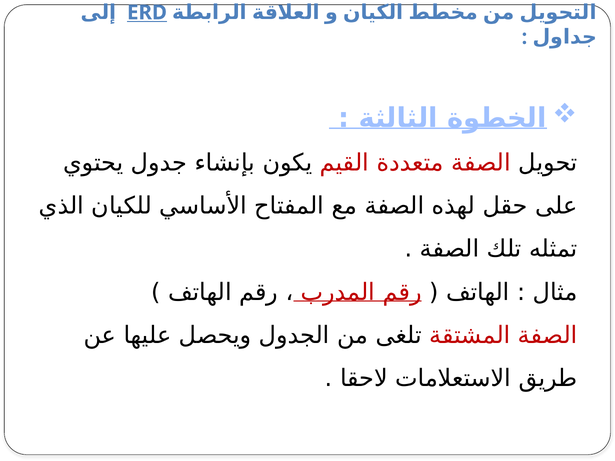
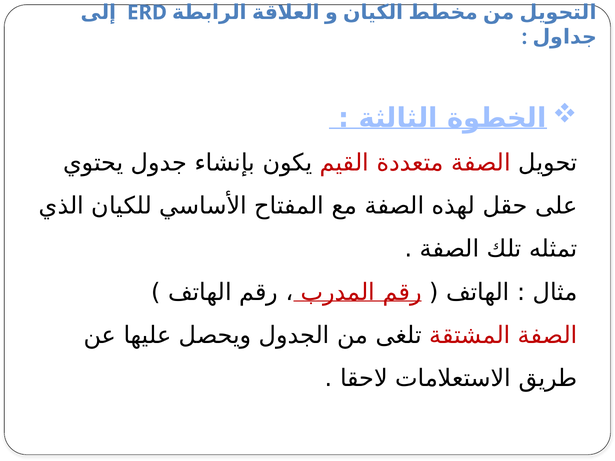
ERD underline: present -> none
